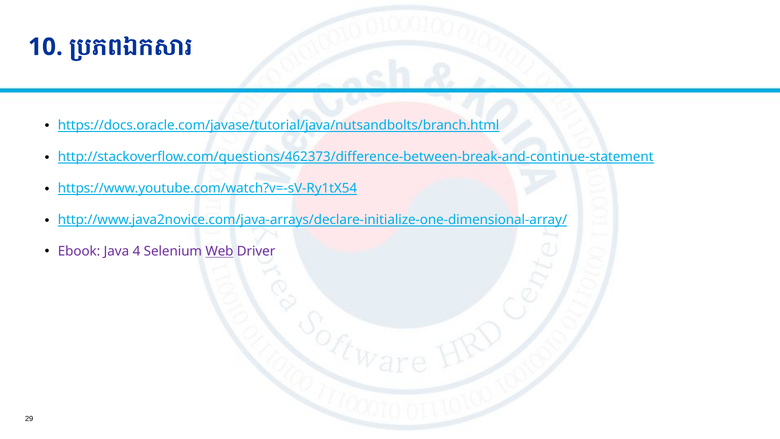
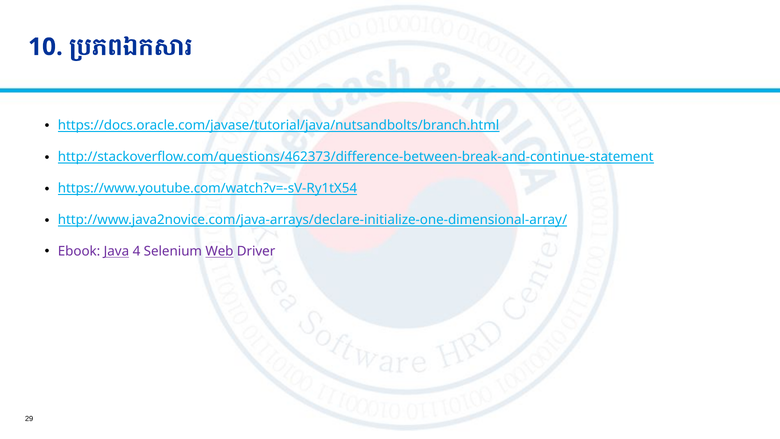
Java underline: none -> present
